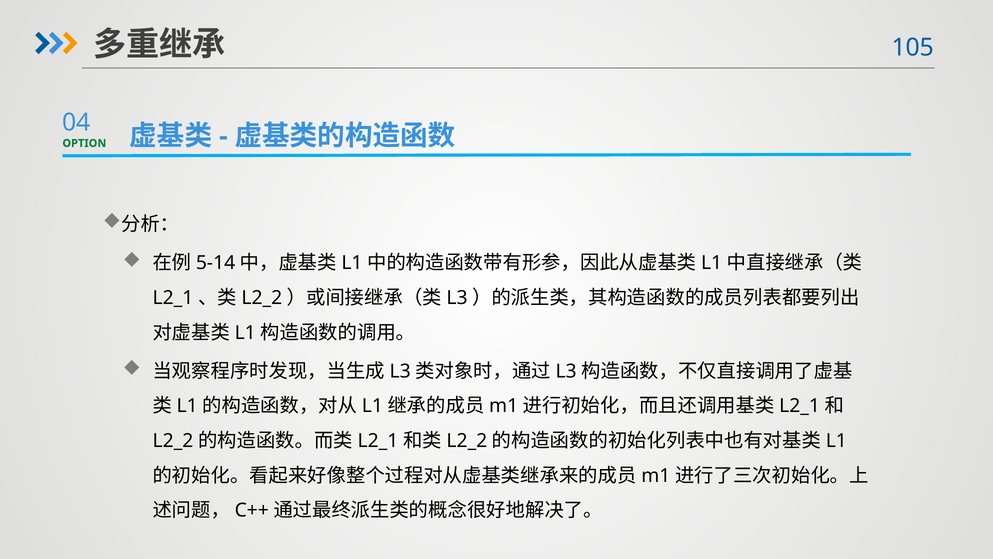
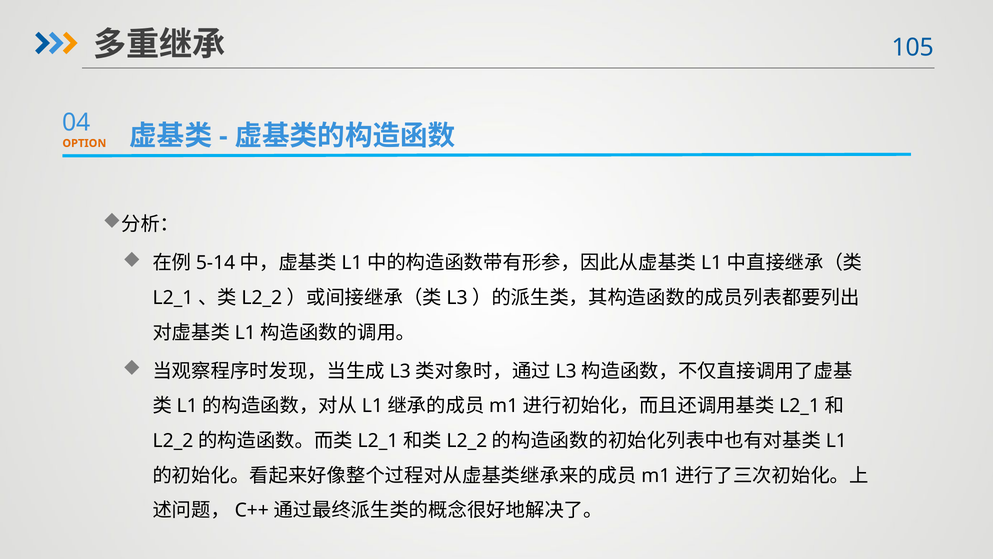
OPTION colour: green -> orange
